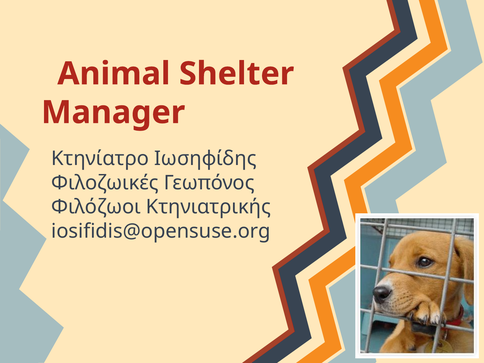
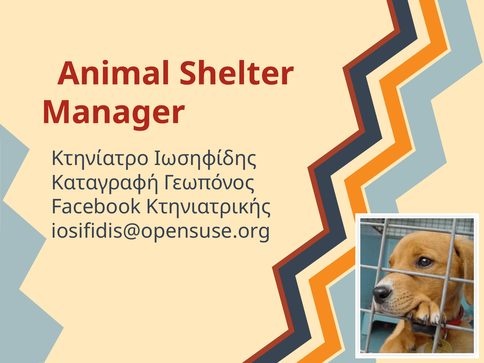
Φιλοζωικές: Φιλοζωικές -> Καταγραφή
Φιλόζωοι: Φιλόζωοι -> Facebook
